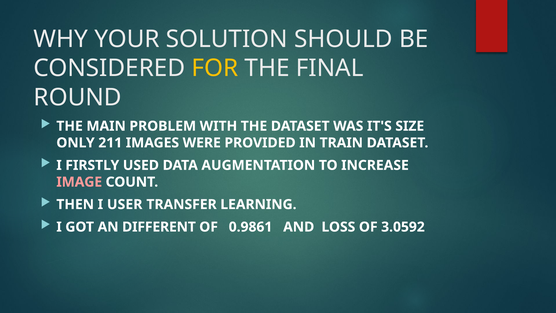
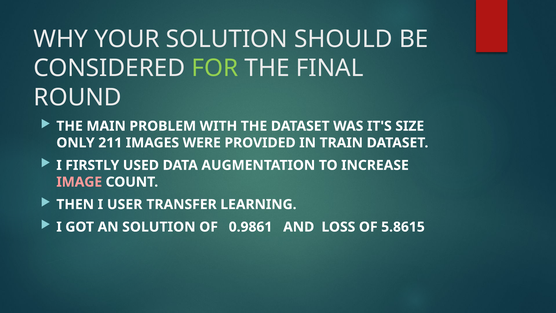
FOR colour: yellow -> light green
AN DIFFERENT: DIFFERENT -> SOLUTION
3.0592: 3.0592 -> 5.8615
